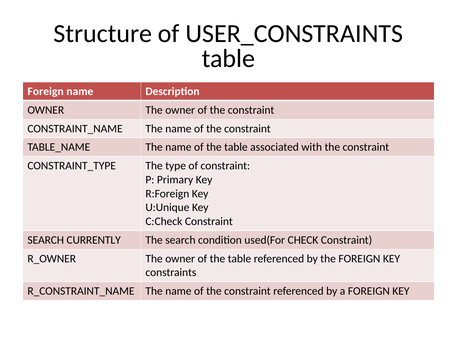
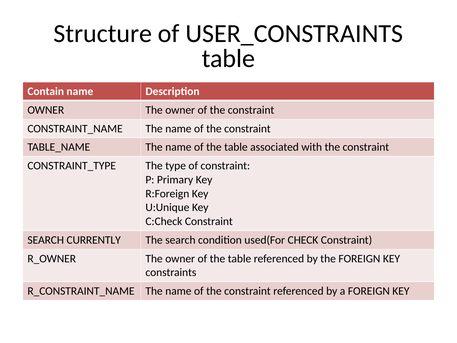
Foreign at (46, 91): Foreign -> Contain
